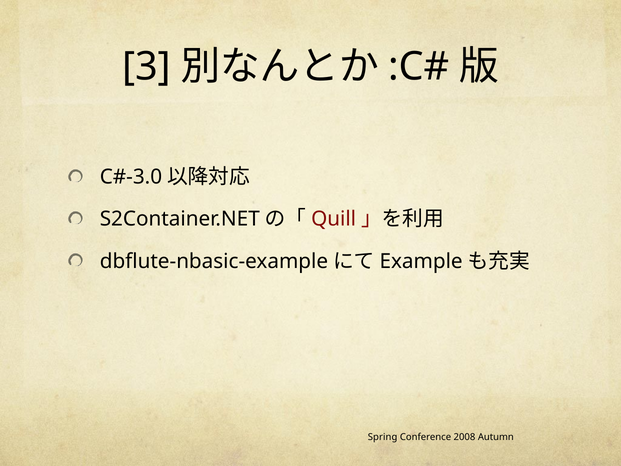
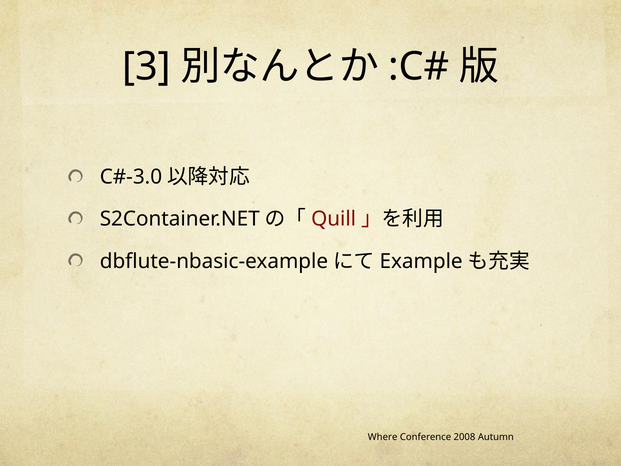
Spring: Spring -> Where
